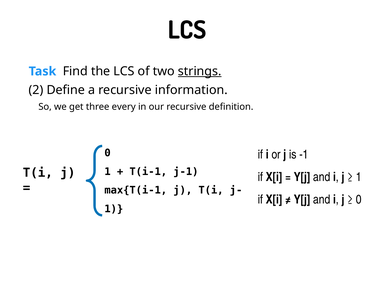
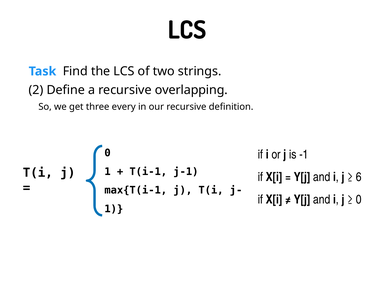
strings underline: present -> none
information: information -> overlapping
1 at (359, 177): 1 -> 6
